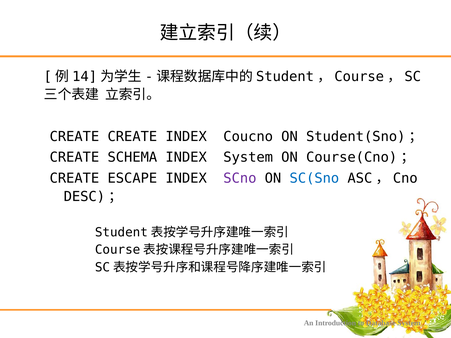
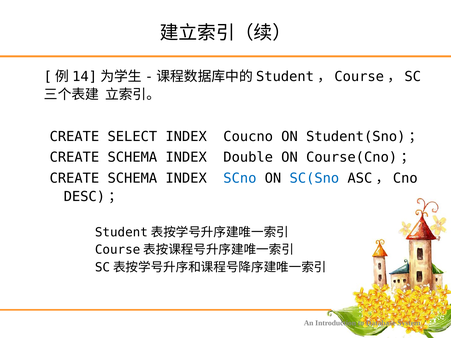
CREATE CREATE: CREATE -> SELECT
INDEX System: System -> Double
ESCAPE at (132, 178): ESCAPE -> SCHEMA
SCno colour: purple -> blue
